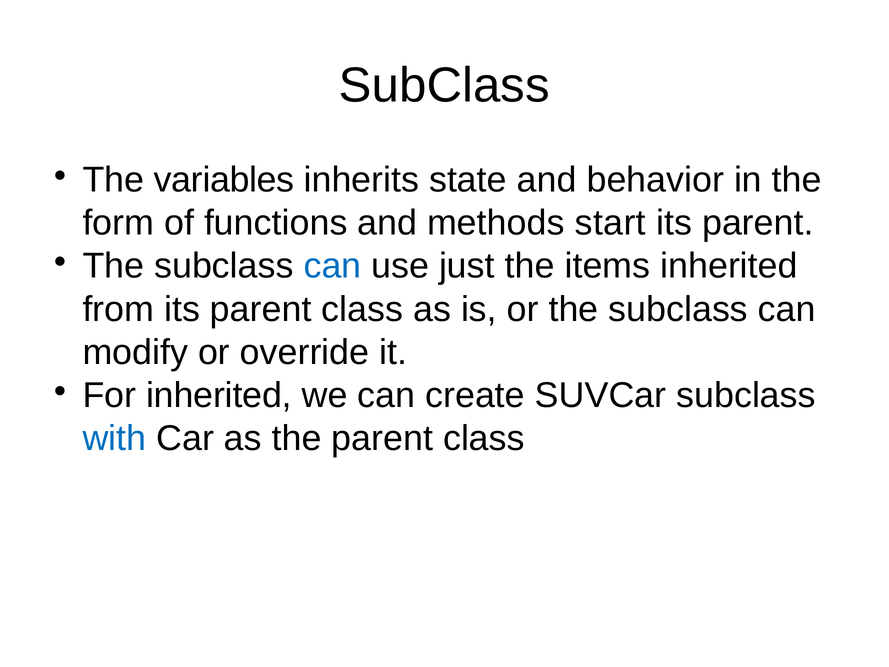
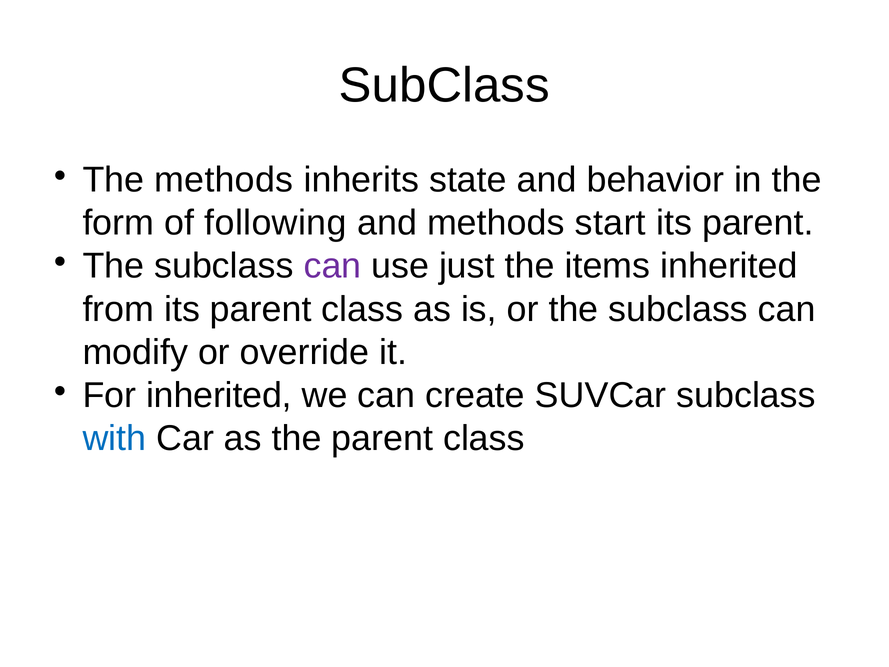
The variables: variables -> methods
functions: functions -> following
can at (332, 266) colour: blue -> purple
